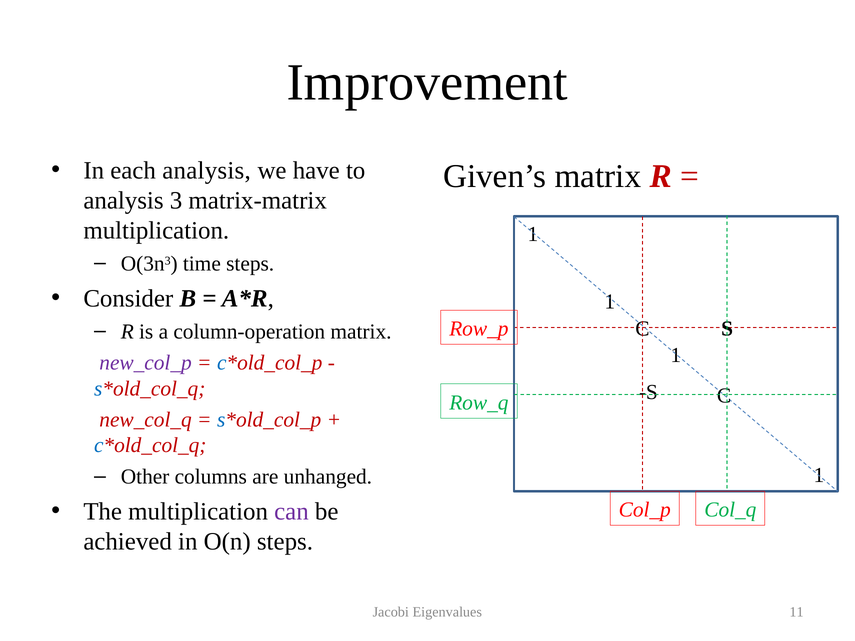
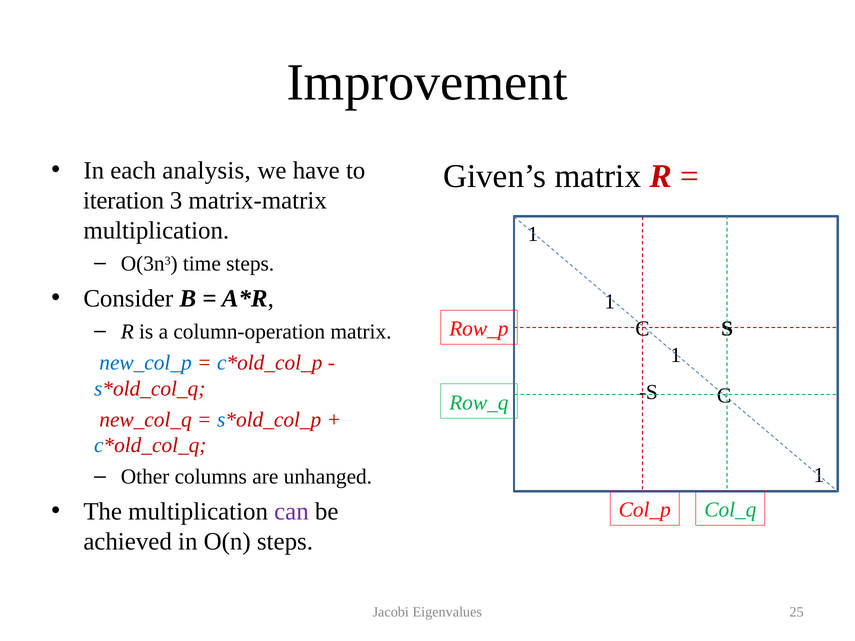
analysis at (123, 201): analysis -> iteration
new_col_p colour: purple -> blue
11: 11 -> 25
